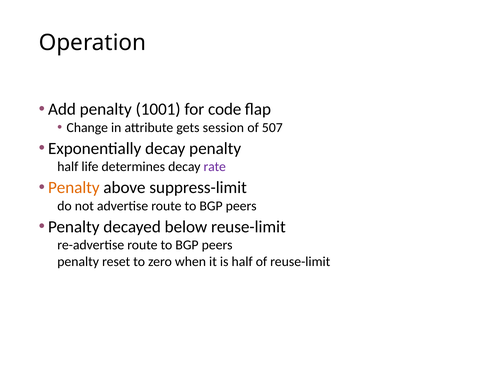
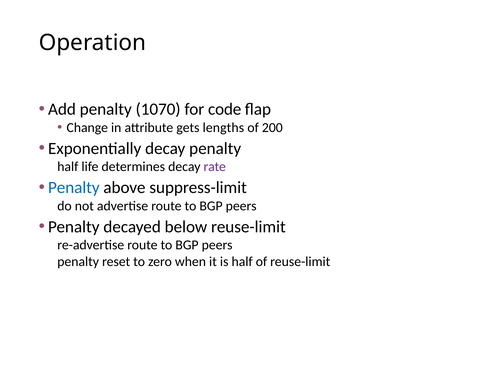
1001: 1001 -> 1070
session: session -> lengths
507: 507 -> 200
Penalty at (74, 187) colour: orange -> blue
